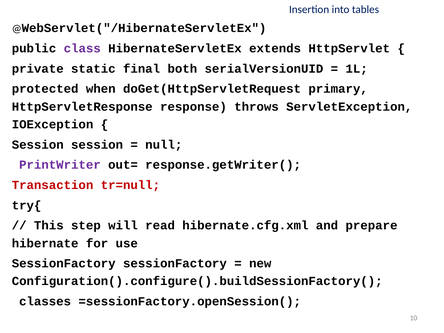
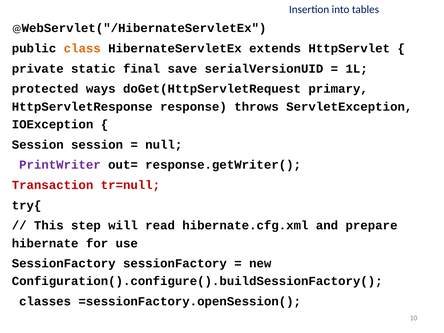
class colour: purple -> orange
both: both -> save
when: when -> ways
